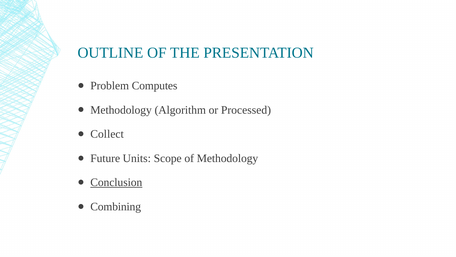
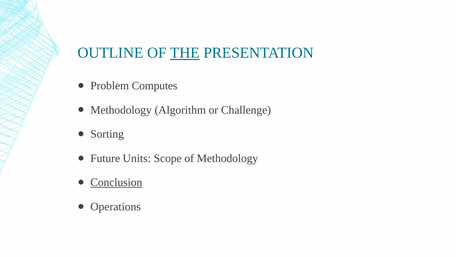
THE underline: none -> present
Processed: Processed -> Challenge
Collect: Collect -> Sorting
Combining: Combining -> Operations
